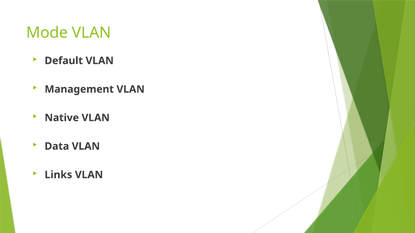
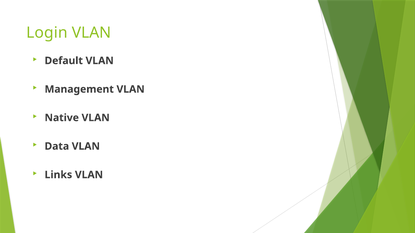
Mode: Mode -> Login
